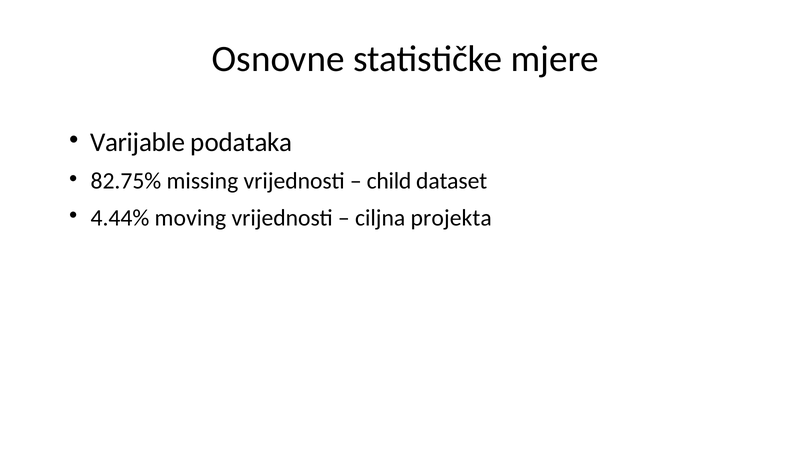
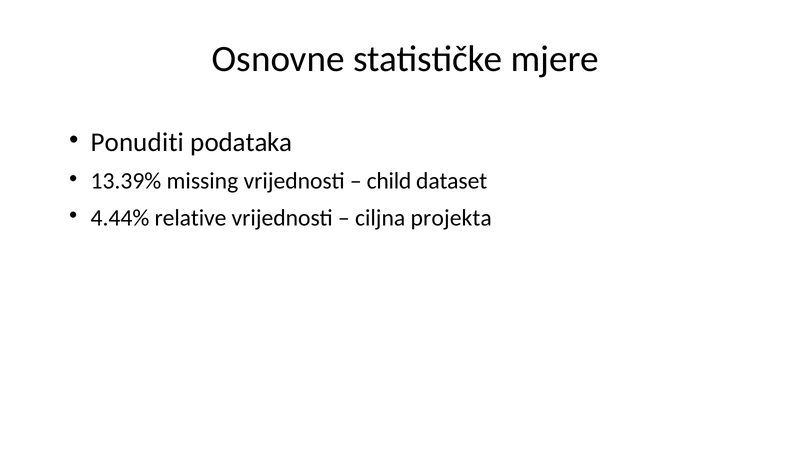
Varijable: Varijable -> Ponuditi
82.75%: 82.75% -> 13.39%
moving: moving -> relative
